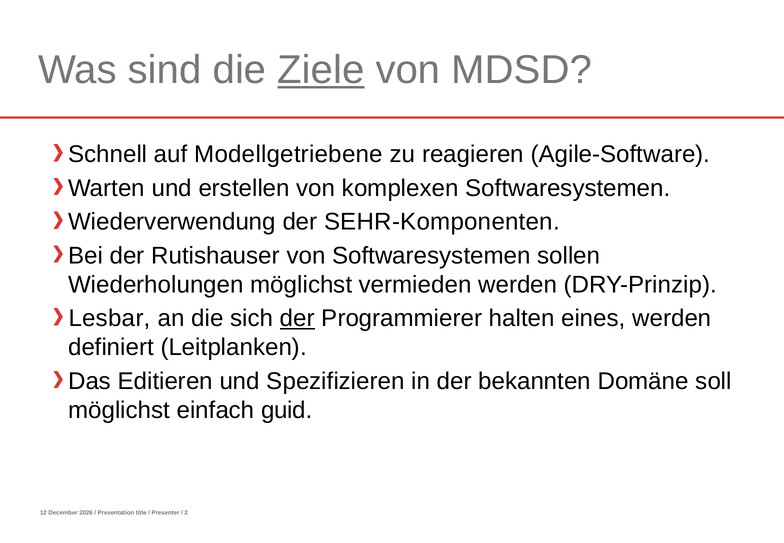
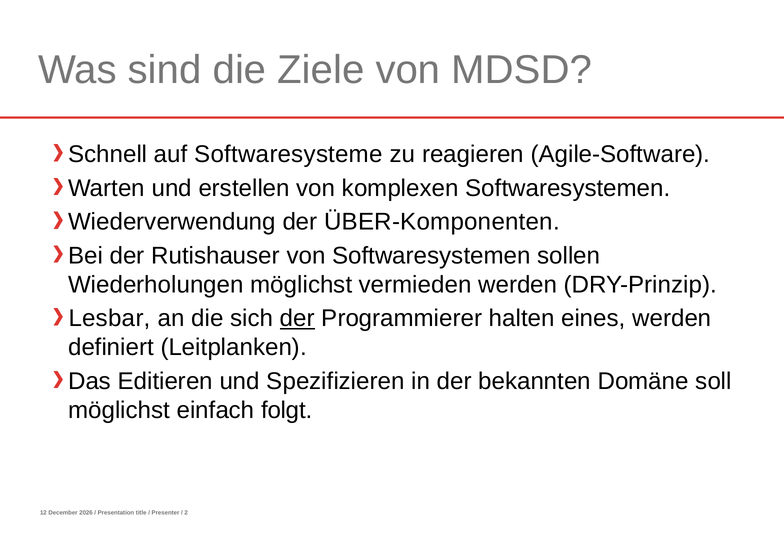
Ziele underline: present -> none
Modellgetriebene: Modellgetriebene -> Softwaresysteme
SEHR-Komponenten: SEHR-Komponenten -> ÜBER-Komponenten
guid: guid -> folgt
